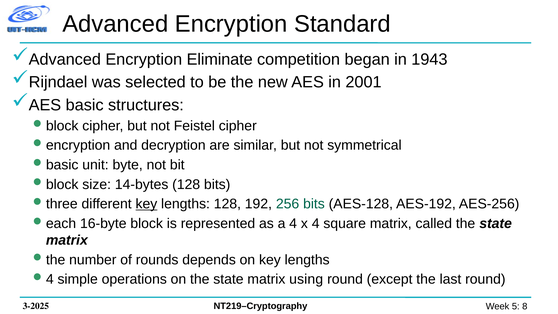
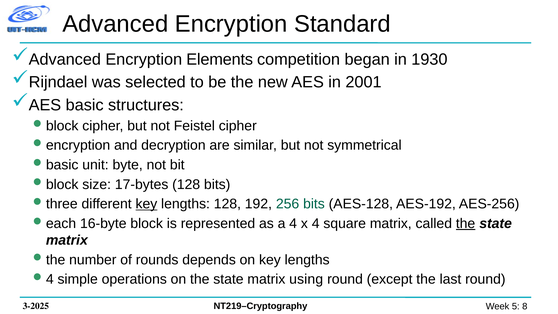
Eliminate: Eliminate -> Elements
1943: 1943 -> 1930
14-bytes: 14-bytes -> 17-bytes
the at (466, 223) underline: none -> present
